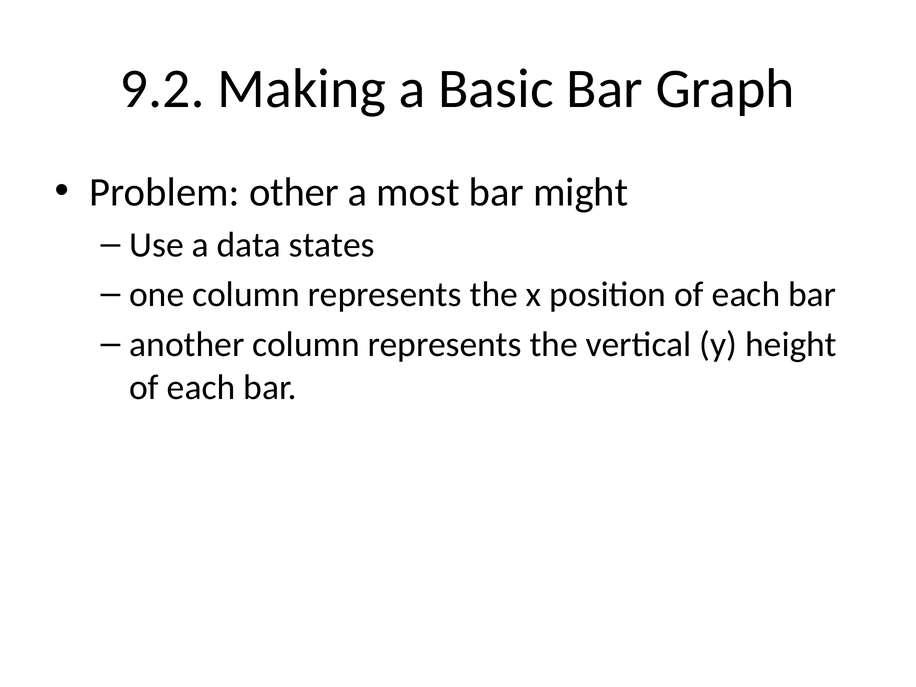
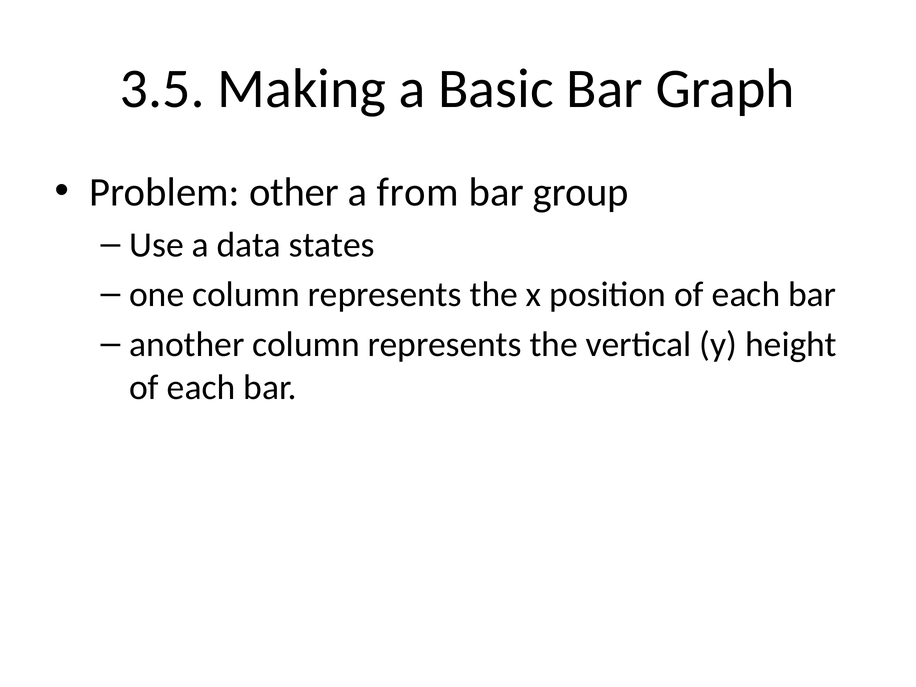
9.2: 9.2 -> 3.5
most: most -> from
might: might -> group
